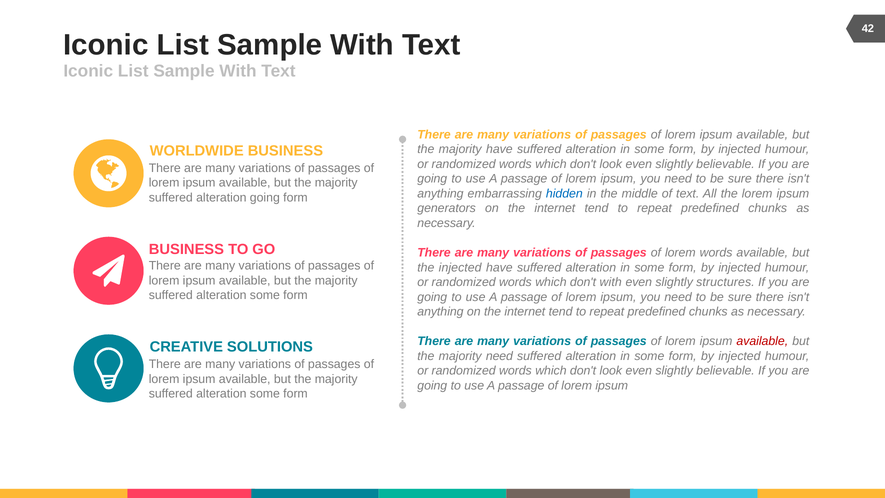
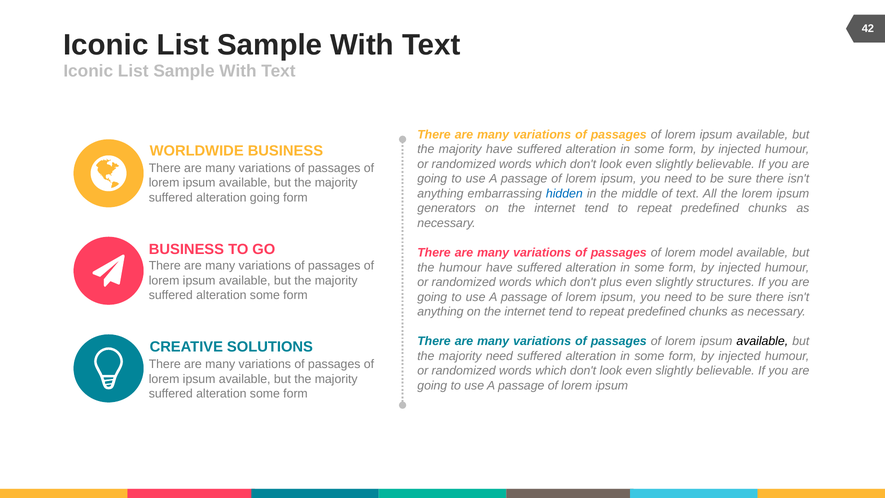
lorem words: words -> model
the injected: injected -> humour
don't with: with -> plus
available at (762, 341) colour: red -> black
